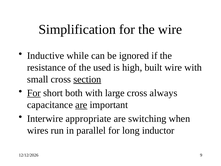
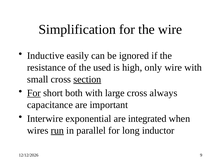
while: while -> easily
built: built -> only
are at (81, 105) underline: present -> none
appropriate: appropriate -> exponential
switching: switching -> integrated
run underline: none -> present
